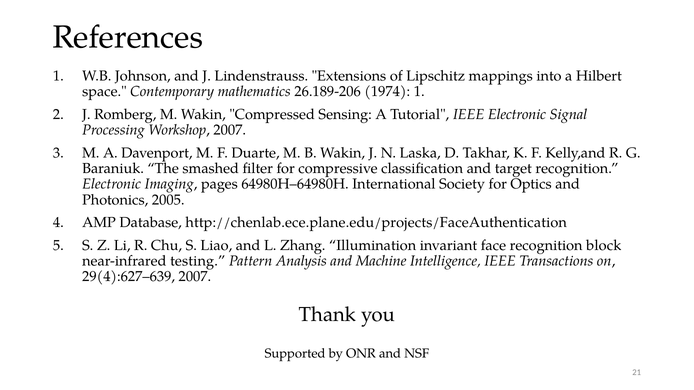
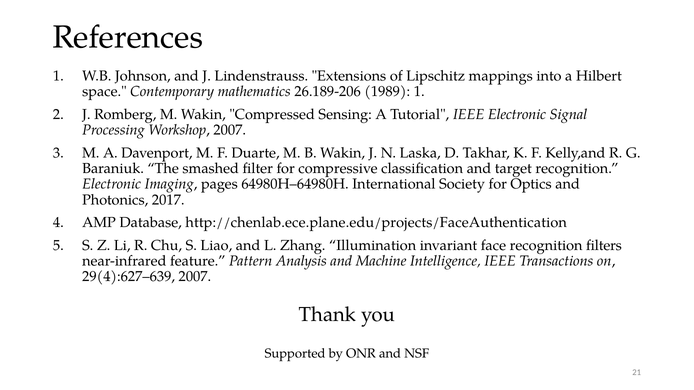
1974: 1974 -> 1989
2005: 2005 -> 2017
block: block -> filters
testing: testing -> feature
